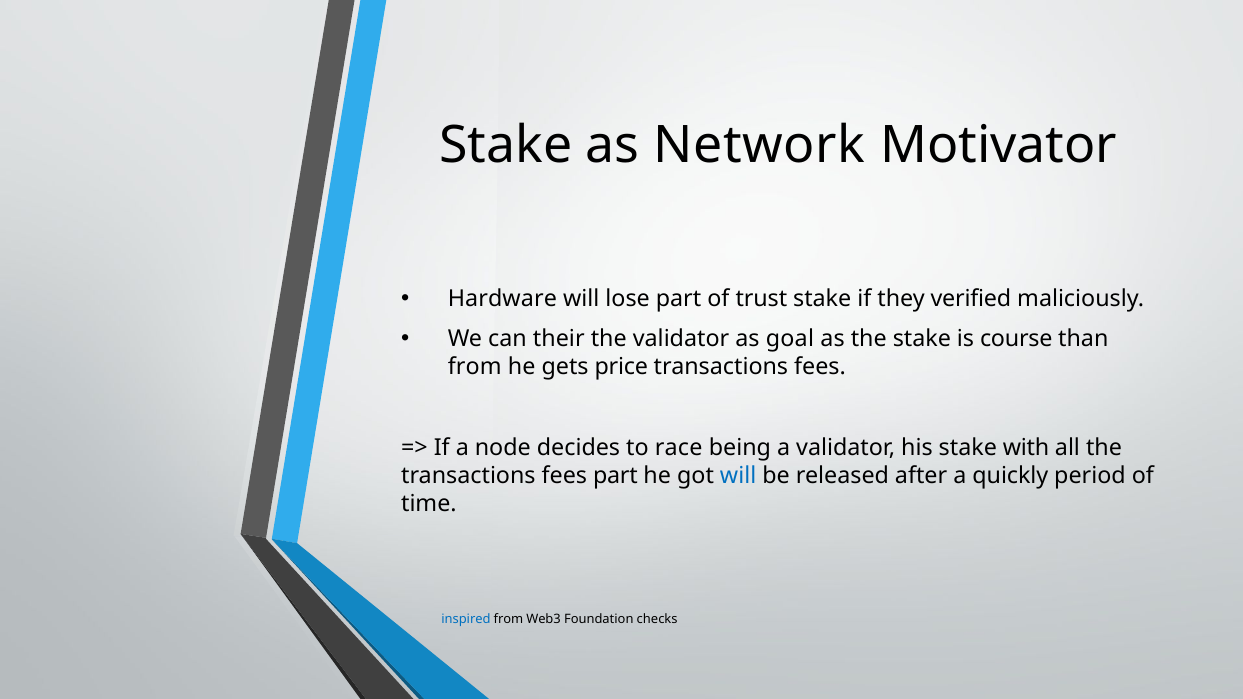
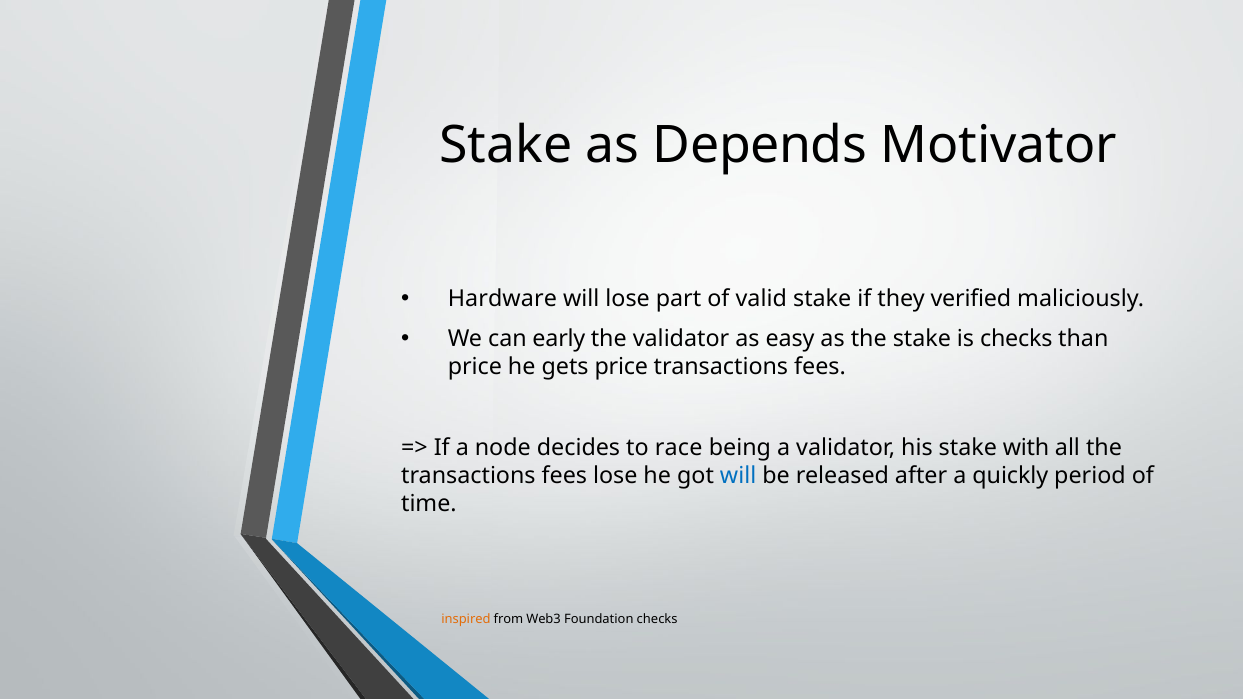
Network: Network -> Depends
trust: trust -> valid
their: their -> early
goal: goal -> easy
is course: course -> checks
from at (475, 367): from -> price
fees part: part -> lose
inspired colour: blue -> orange
